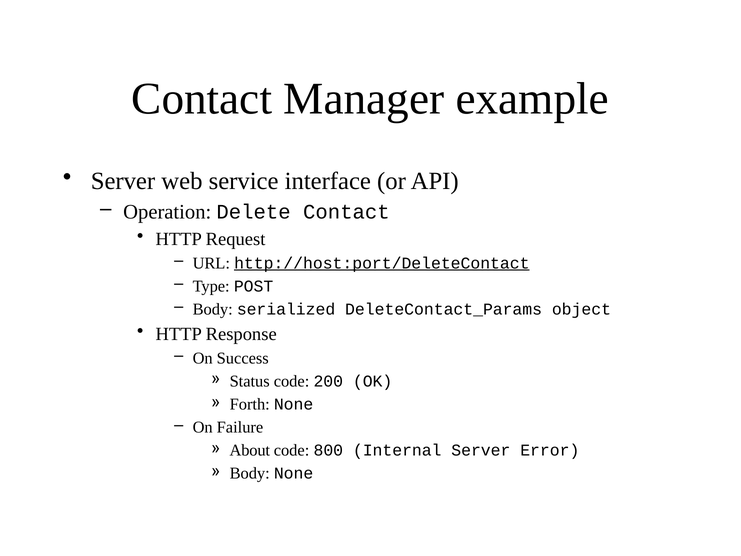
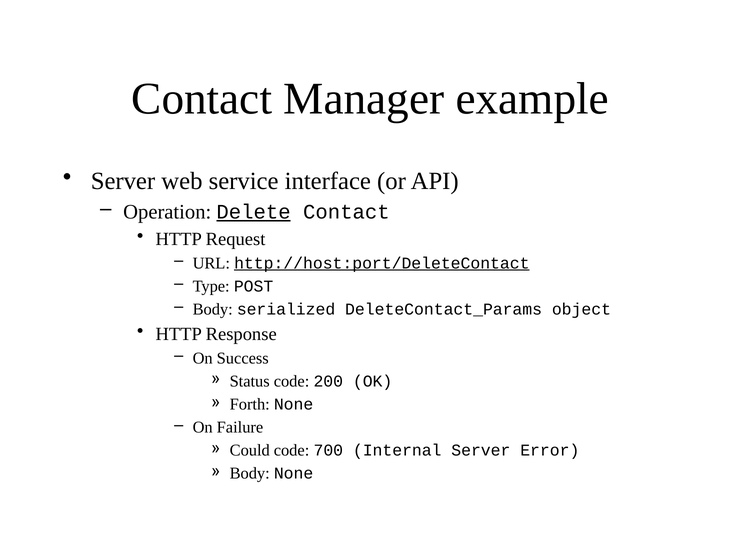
Delete underline: none -> present
About: About -> Could
800: 800 -> 700
